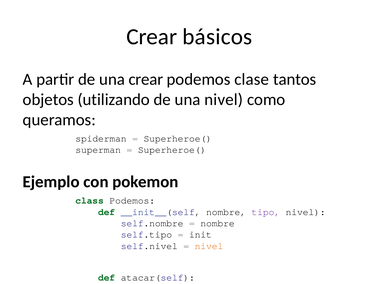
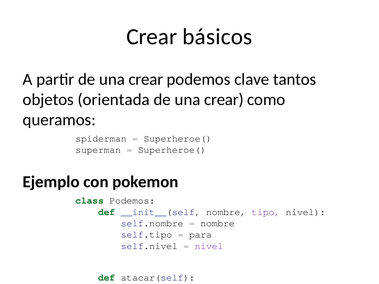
clase: clase -> clave
utilizando: utilizando -> orientada
nivel at (224, 100): nivel -> crear
init: init -> para
nivel at (209, 246) colour: orange -> purple
